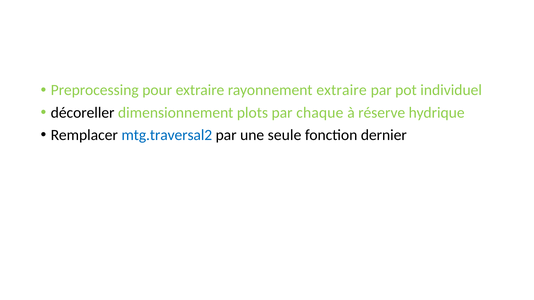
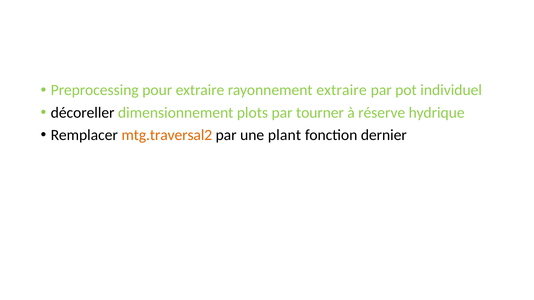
chaque: chaque -> tourner
mtg.traversal2 colour: blue -> orange
seule: seule -> plant
